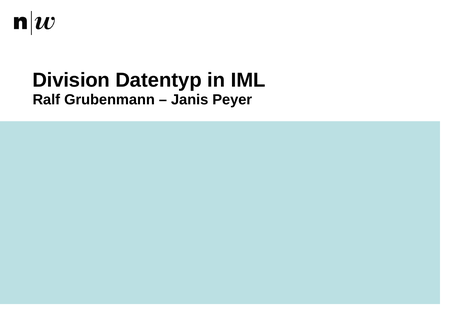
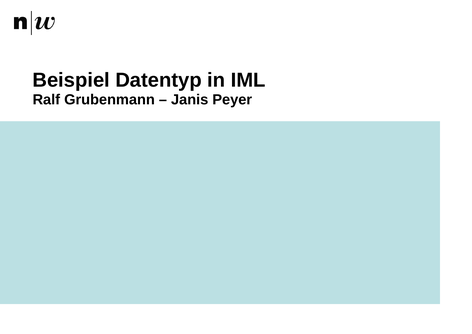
Division: Division -> Beispiel
